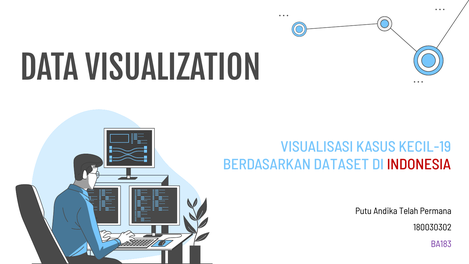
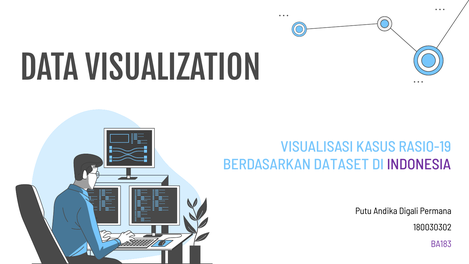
KECIL-19: KECIL-19 -> RASIO-19
INDONESIA colour: red -> purple
Telah: Telah -> Digali
